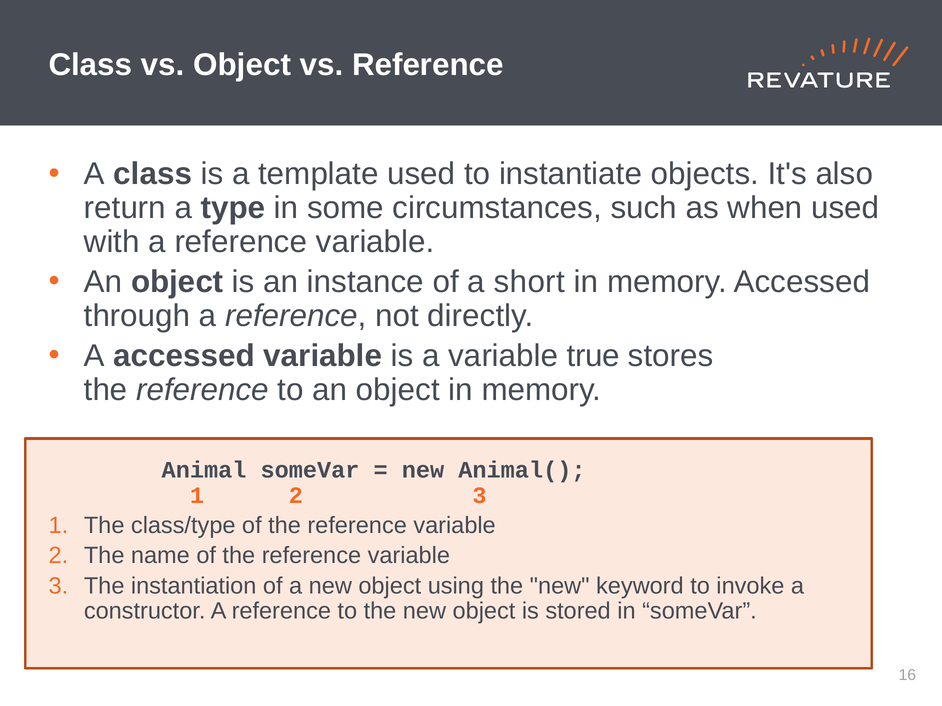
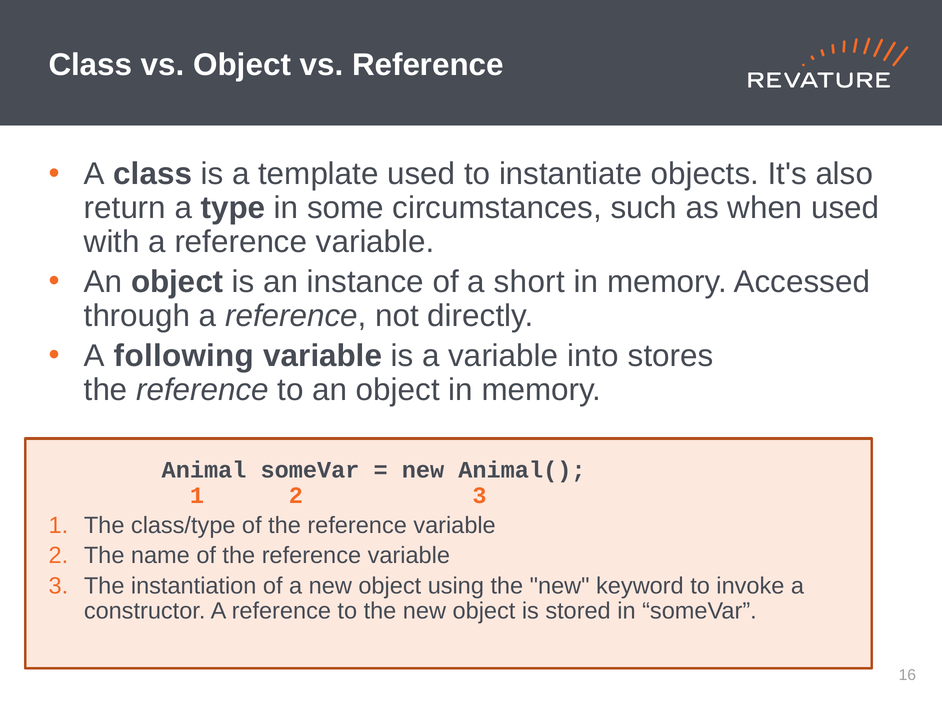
A accessed: accessed -> following
true: true -> into
